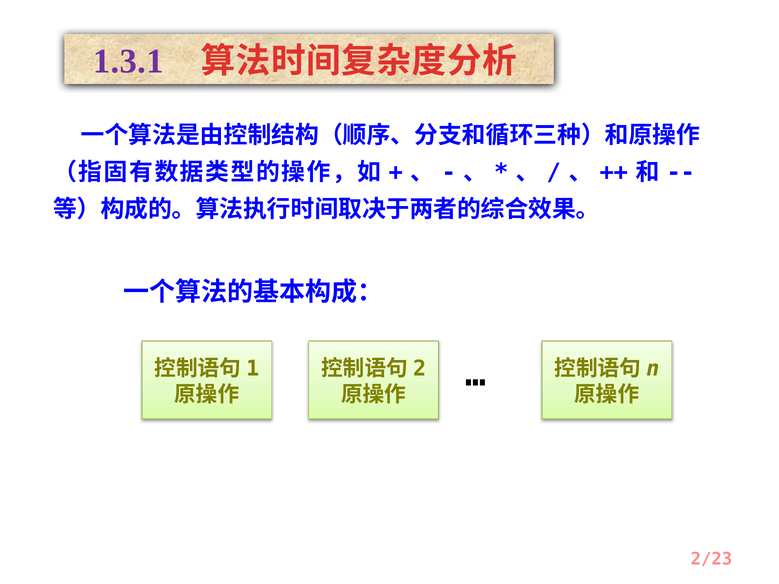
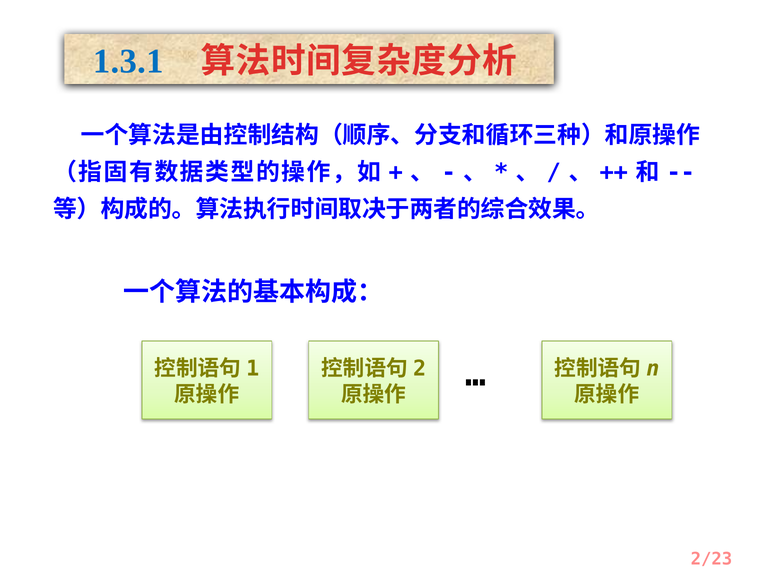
1.3.1 colour: purple -> blue
